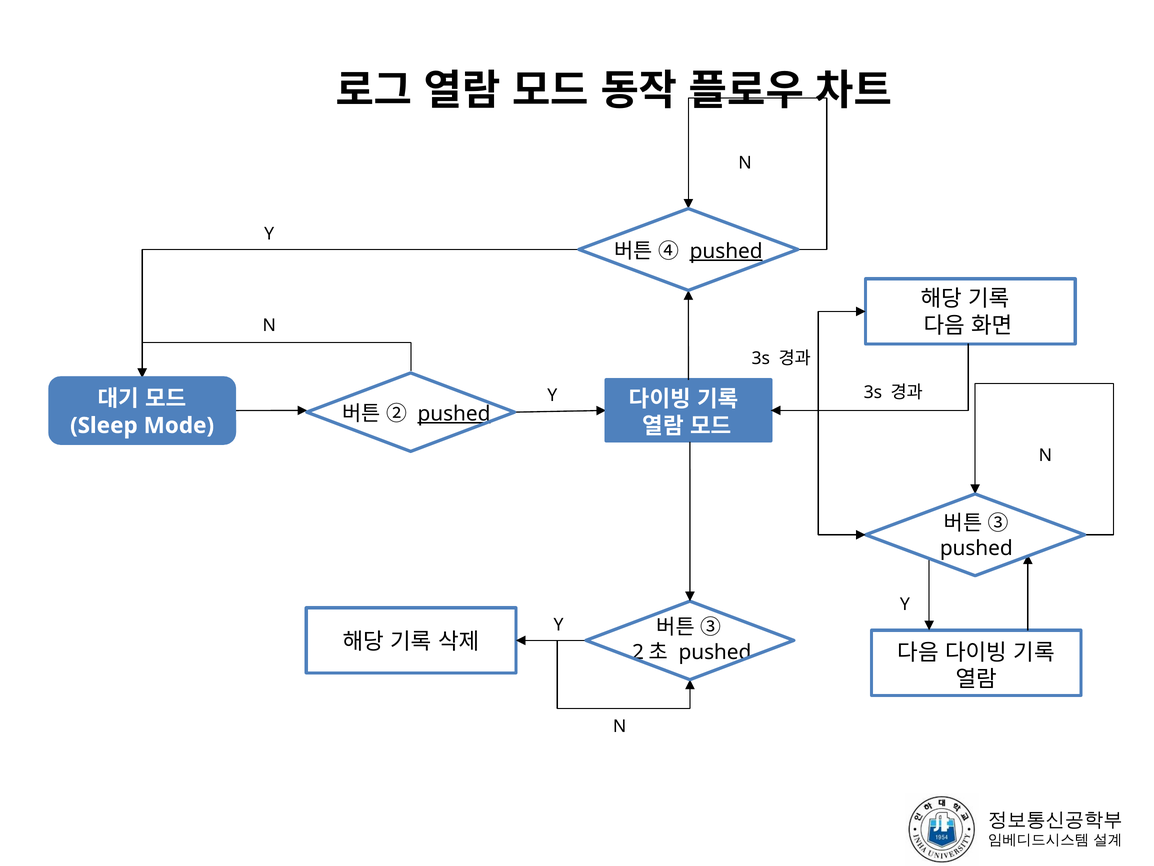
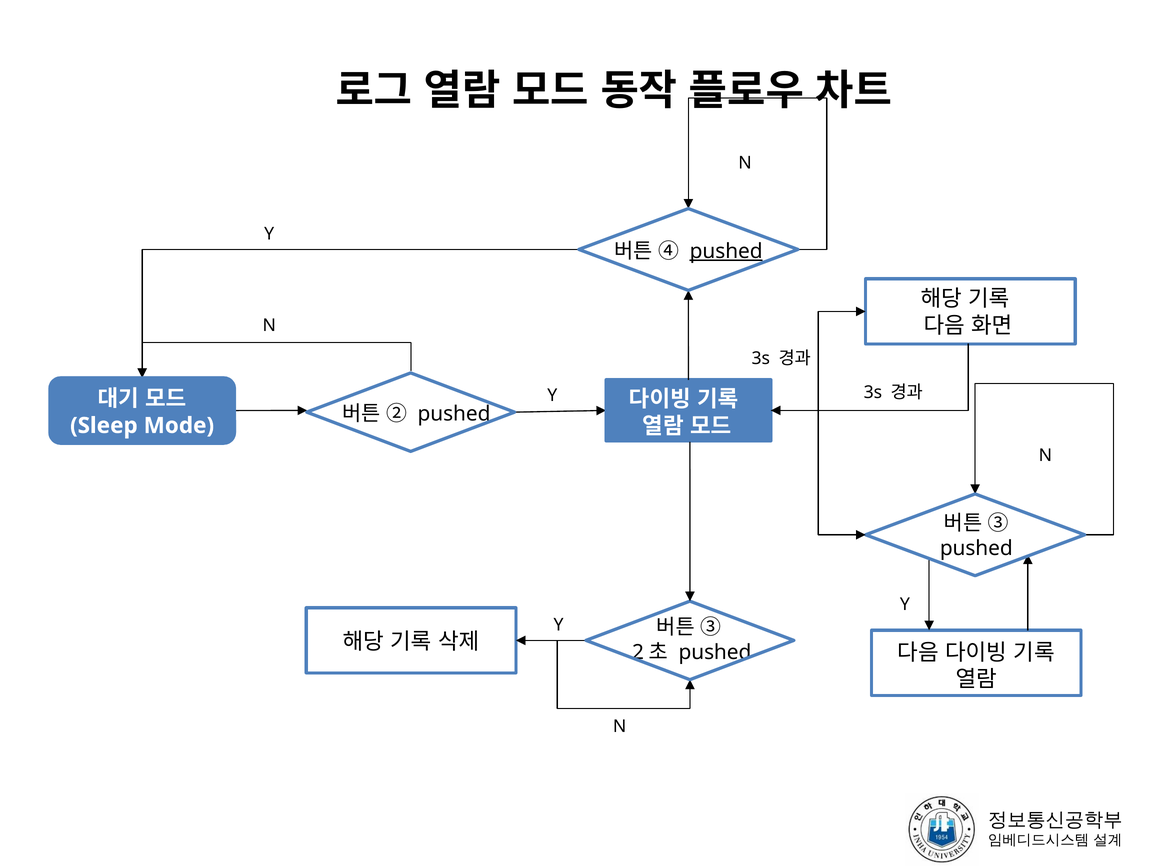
pushed at (454, 413) underline: present -> none
